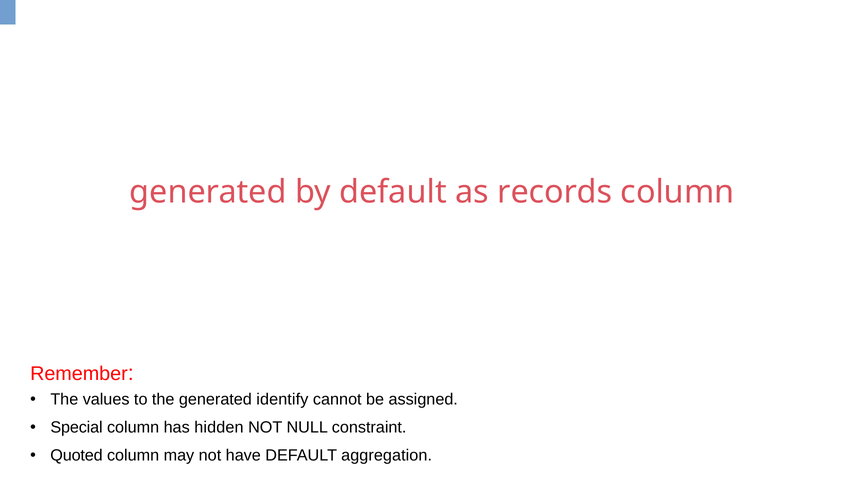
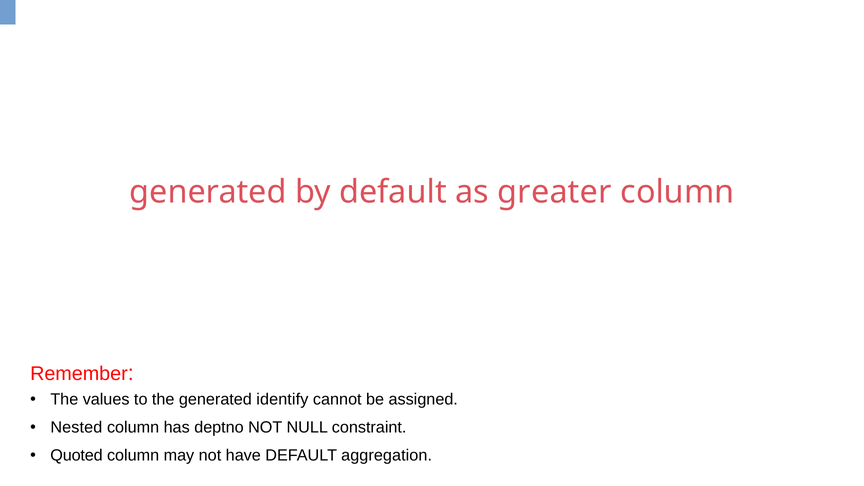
records: records -> greater
Special: Special -> Nested
hidden: hidden -> deptno
